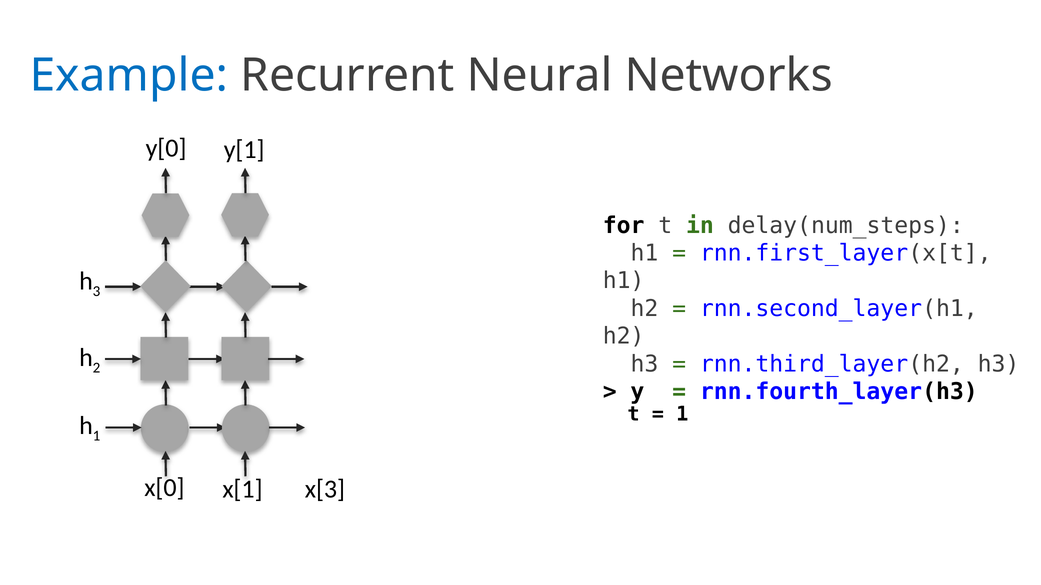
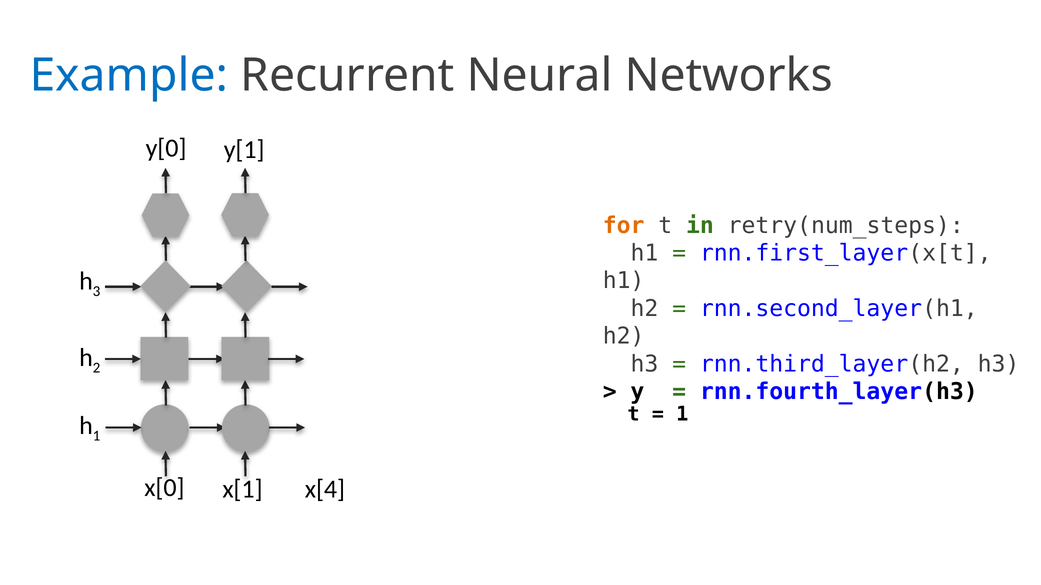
for colour: black -> orange
delay(num_steps: delay(num_steps -> retry(num_steps
x[3: x[3 -> x[4
